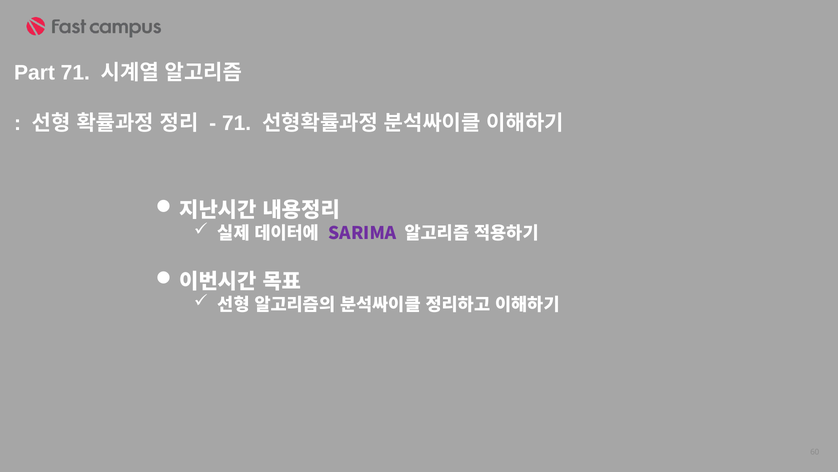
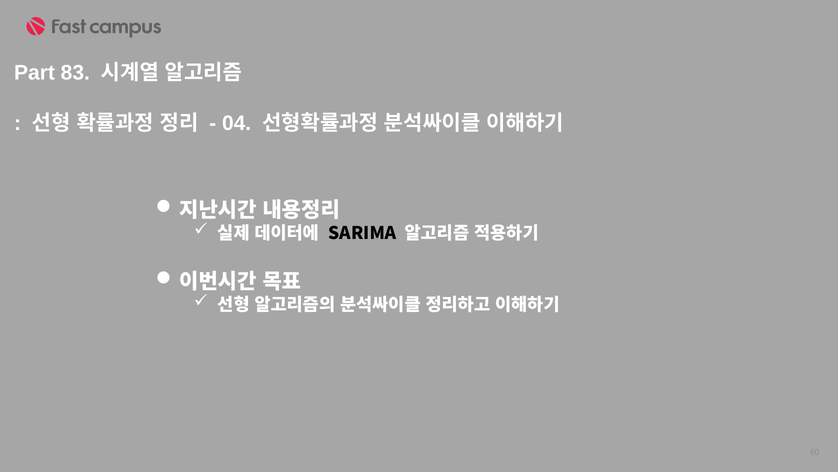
Part 71: 71 -> 83
71 at (237, 123): 71 -> 04
SARIMA colour: purple -> black
